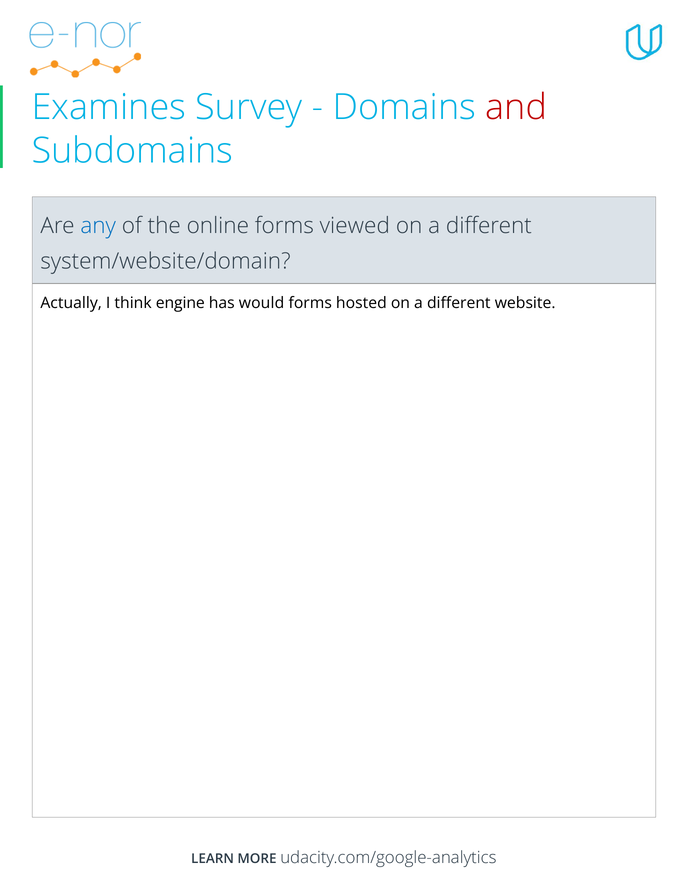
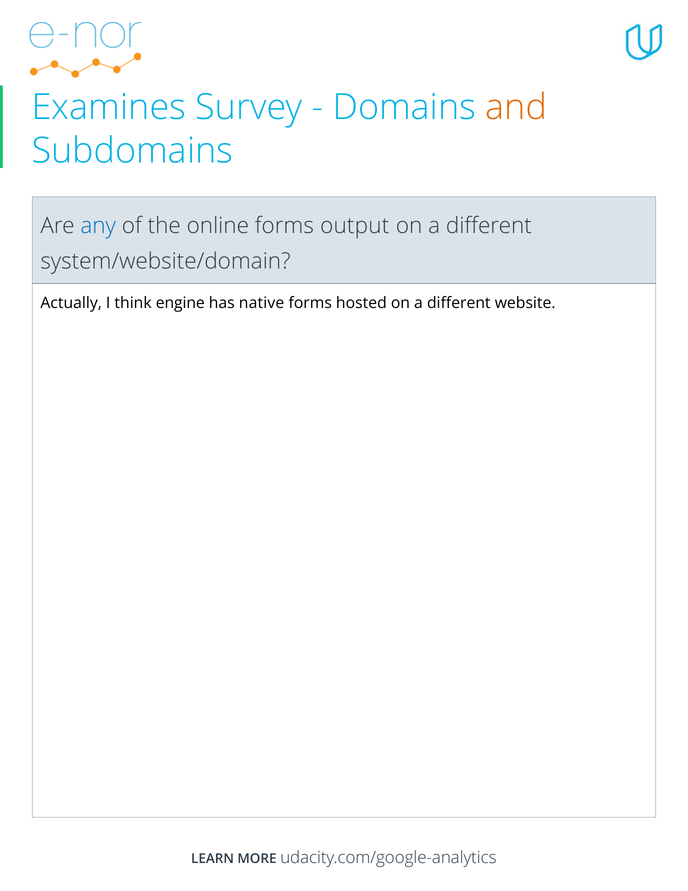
and colour: red -> orange
viewed: viewed -> output
would: would -> native
